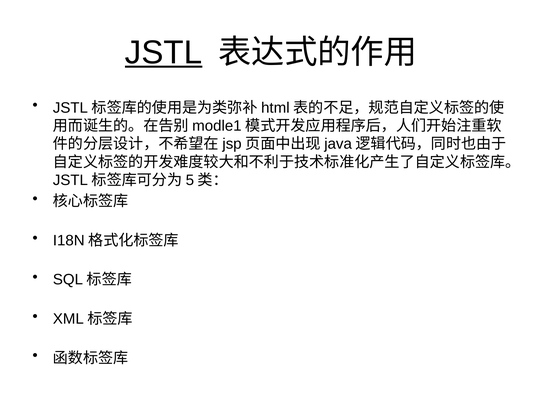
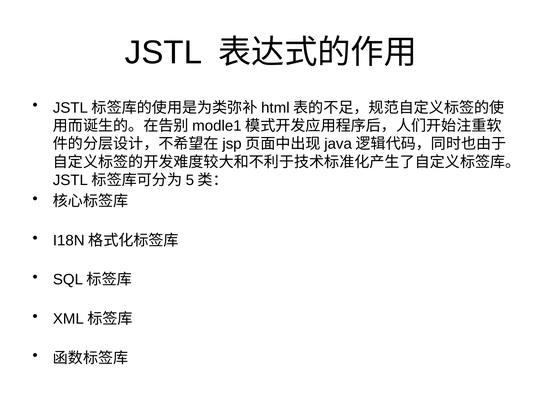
JSTL underline: present -> none
